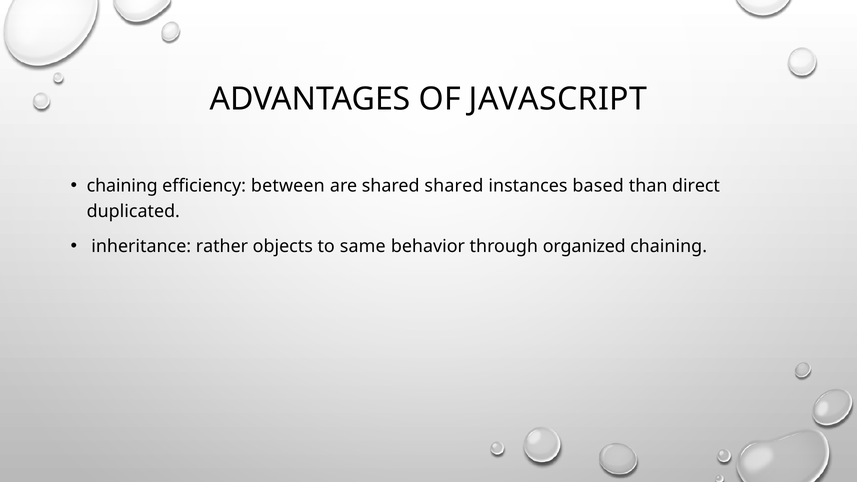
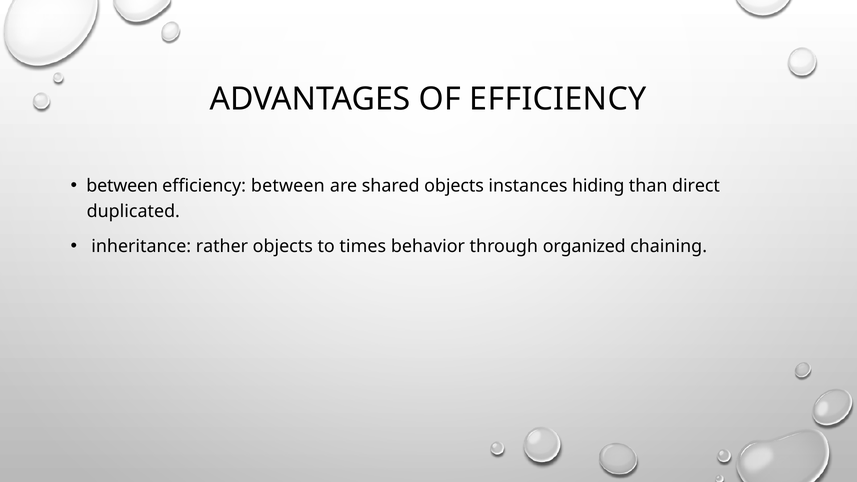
OF JAVASCRIPT: JAVASCRIPT -> EFFICIENCY
chaining at (122, 186): chaining -> between
shared shared: shared -> objects
based: based -> hiding
same: same -> times
